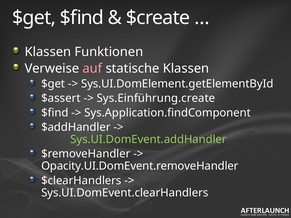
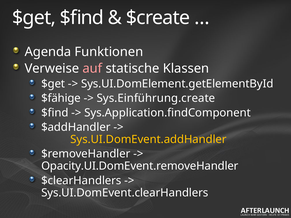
Klassen at (48, 52): Klassen -> Agenda
$assert: $assert -> $fähige
Sys.UI.DomEvent.addHandler colour: light green -> yellow
